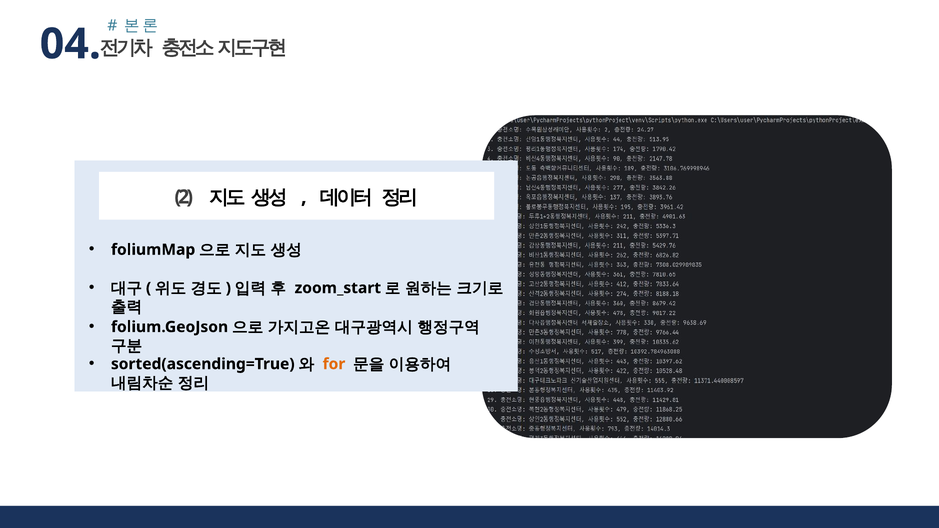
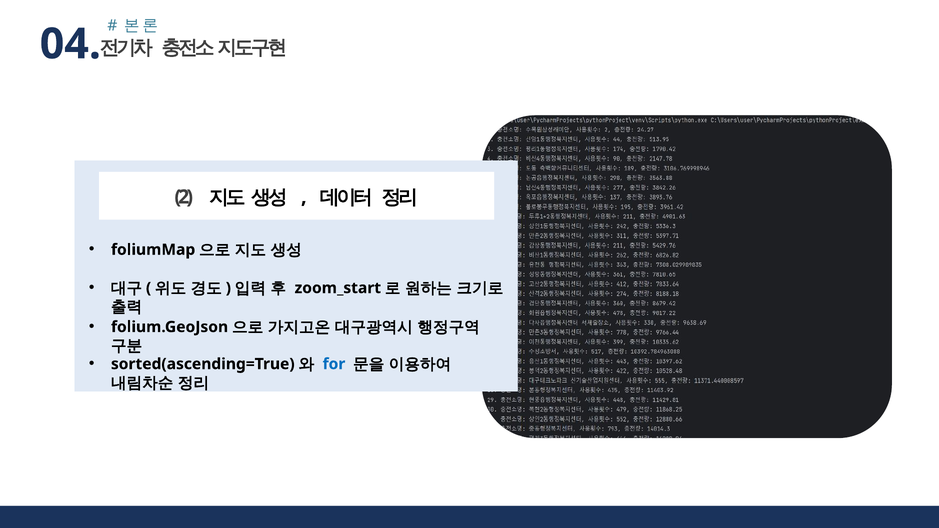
for colour: orange -> blue
